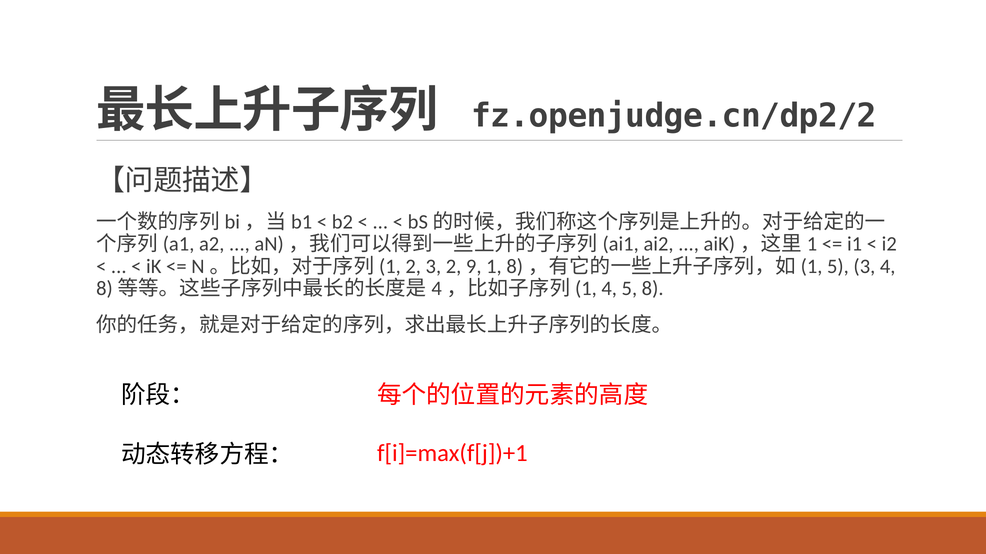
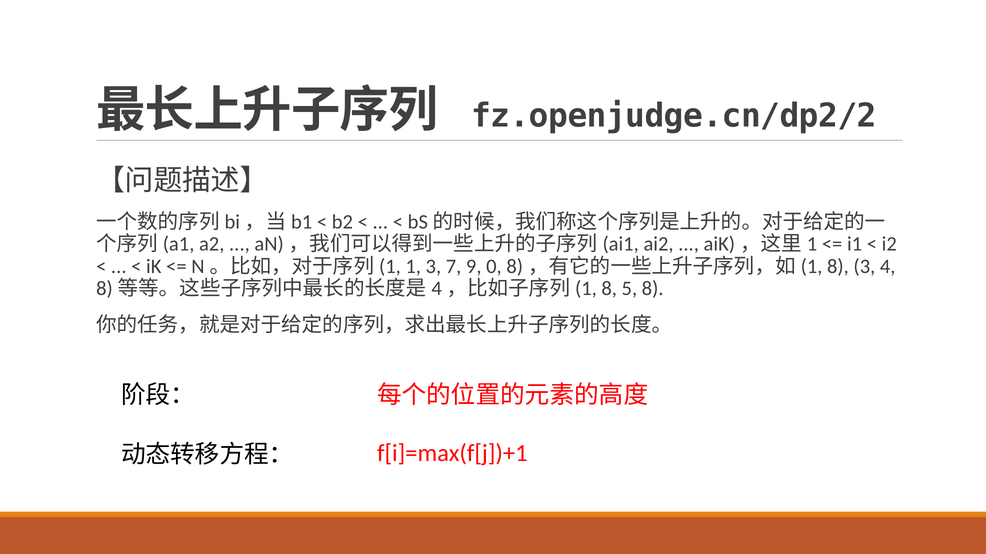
2 at (413, 267): 2 -> 1
3 2: 2 -> 7
1: 1 -> 0
5 at (838, 267): 5 -> 8
4 at (609, 289): 4 -> 8
